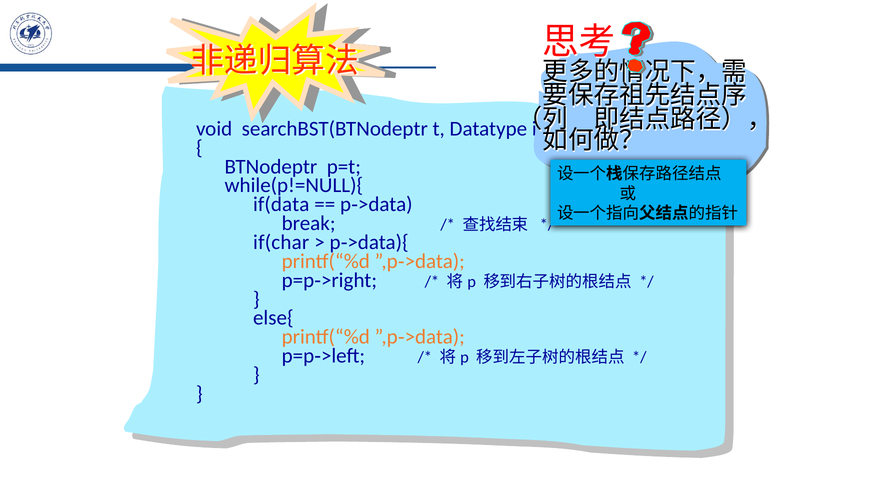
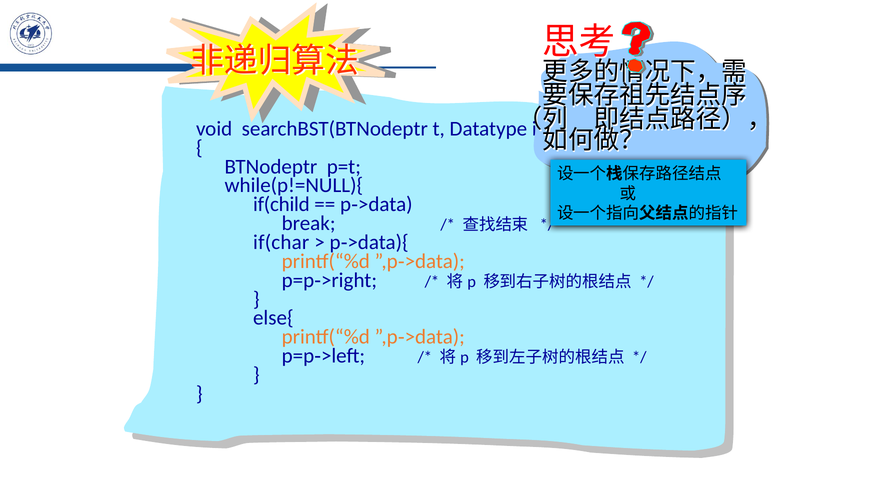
if(data: if(data -> if(child
